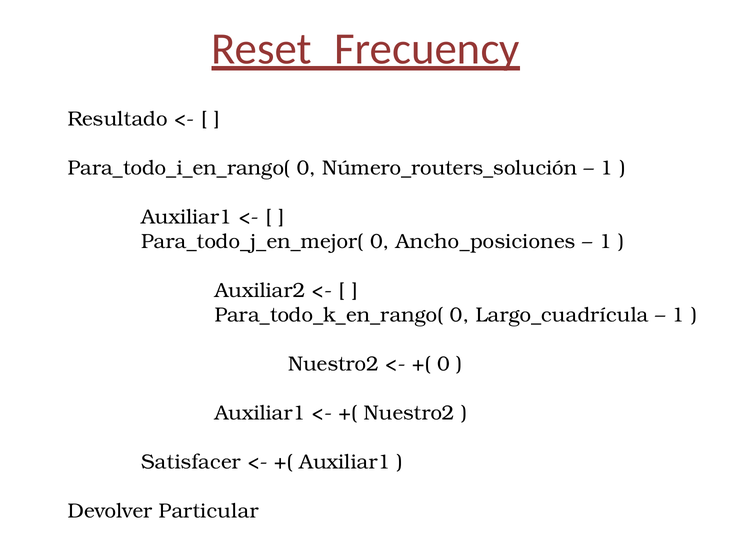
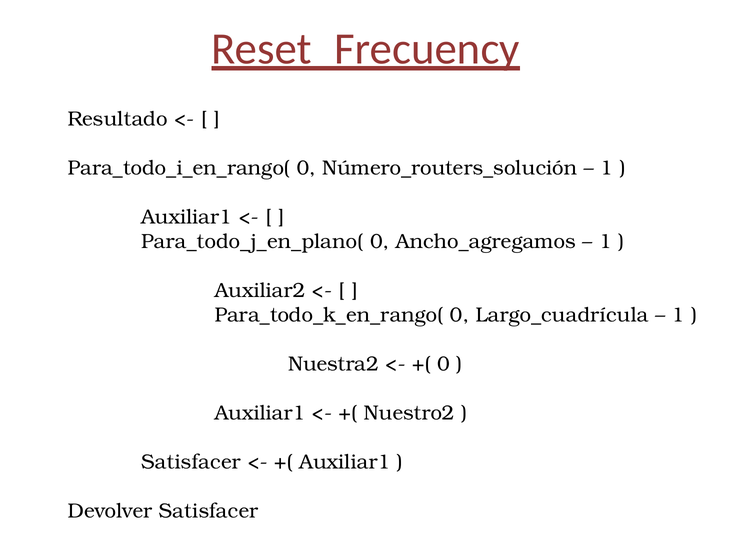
Para_todo_j_en_mejor(: Para_todo_j_en_mejor( -> Para_todo_j_en_plano(
Ancho_posiciones: Ancho_posiciones -> Ancho_agregamos
Nuestro2 at (333, 364): Nuestro2 -> Nuestra2
Devolver Particular: Particular -> Satisfacer
